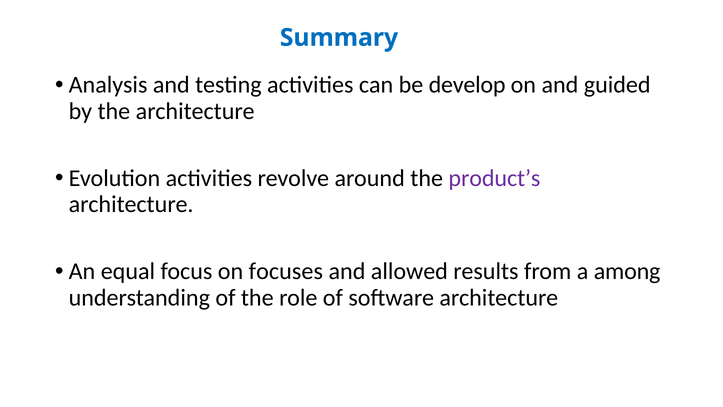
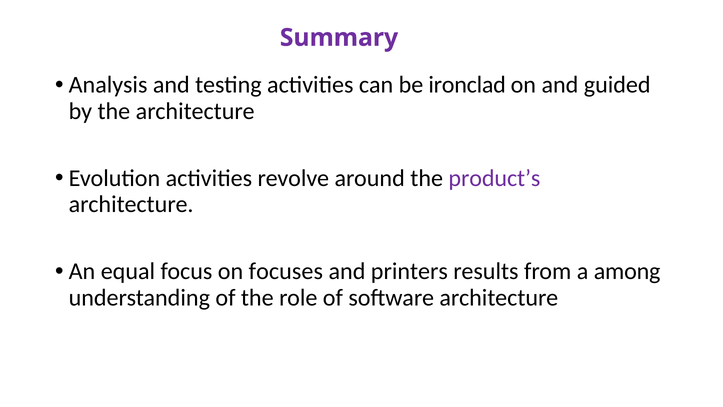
Summary colour: blue -> purple
develop: develop -> ironclad
allowed: allowed -> printers
